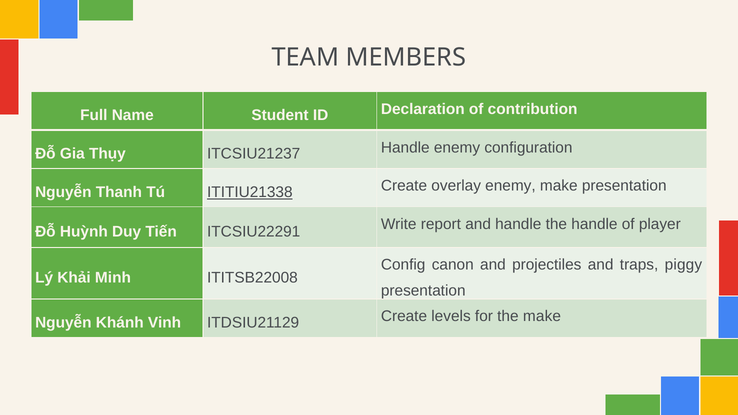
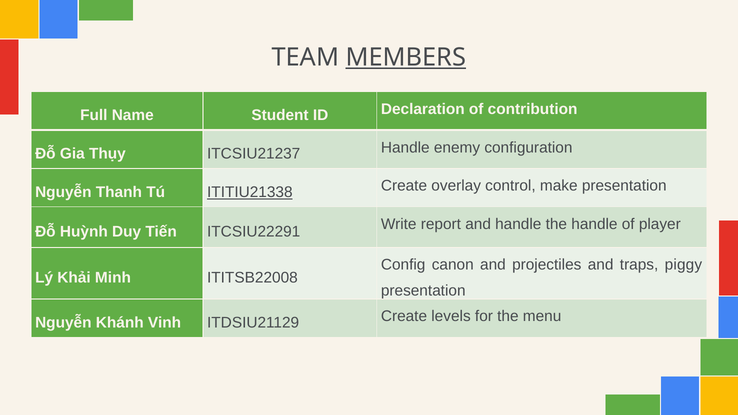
MEMBERS underline: none -> present
overlay enemy: enemy -> control
the make: make -> menu
